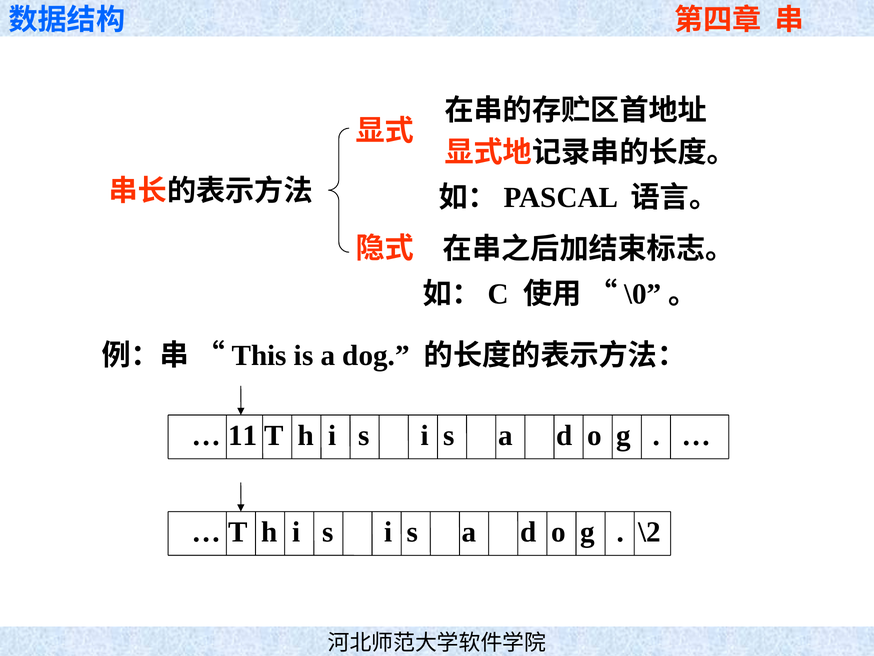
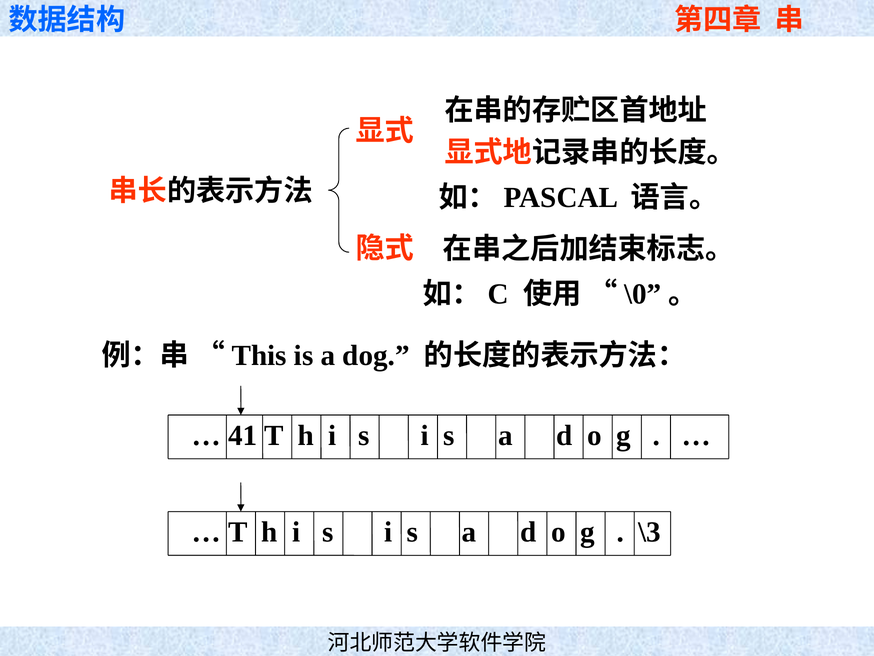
11: 11 -> 41
\2: \2 -> \3
